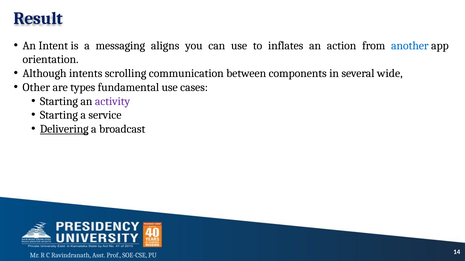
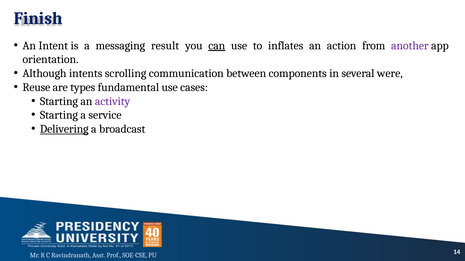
Result: Result -> Finish
aligns: aligns -> result
can underline: none -> present
another colour: blue -> purple
wide: wide -> were
Other: Other -> Reuse
